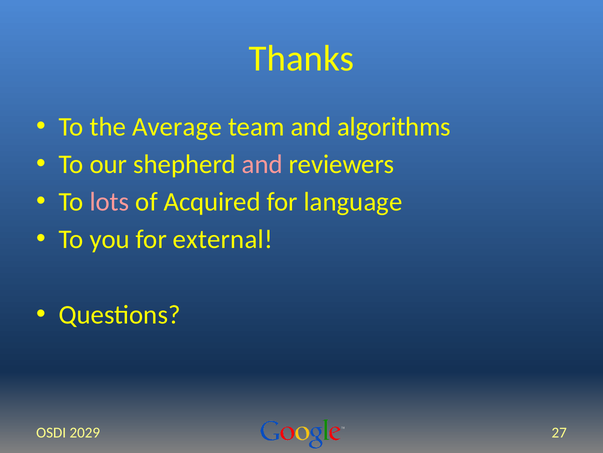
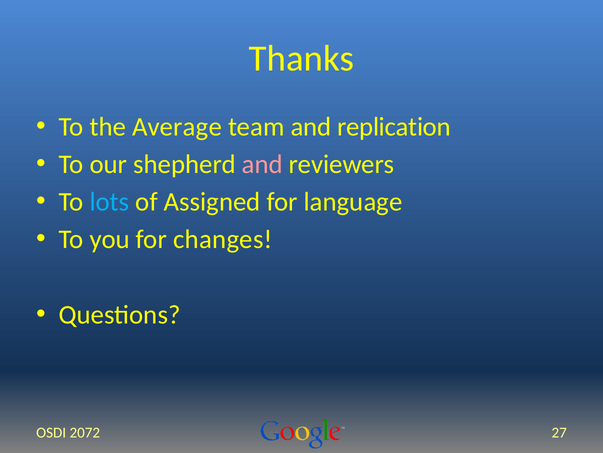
algorithms: algorithms -> replication
lots colour: pink -> light blue
Acquired: Acquired -> Assigned
external: external -> changes
2029: 2029 -> 2072
